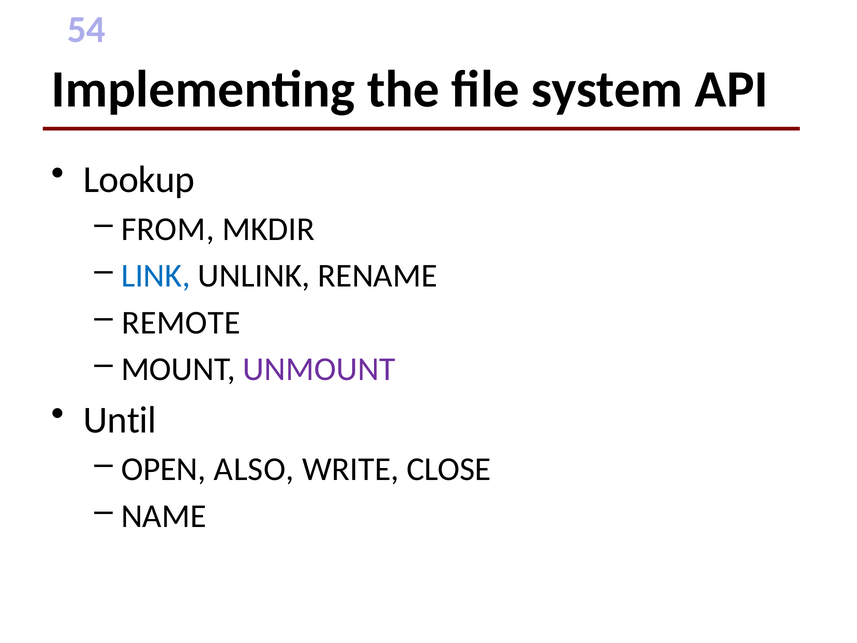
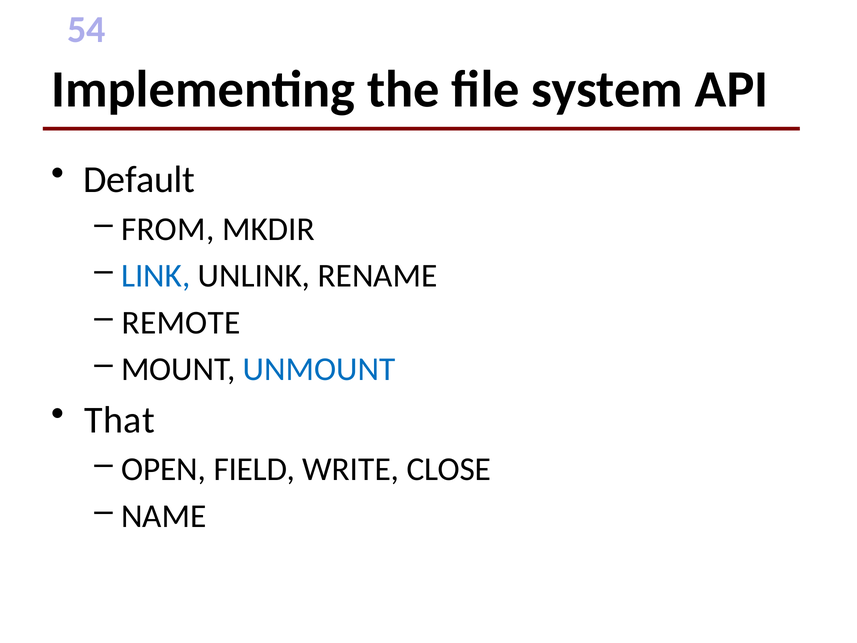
Lookup: Lookup -> Default
UNMOUNT colour: purple -> blue
Until: Until -> That
ALSO: ALSO -> FIELD
